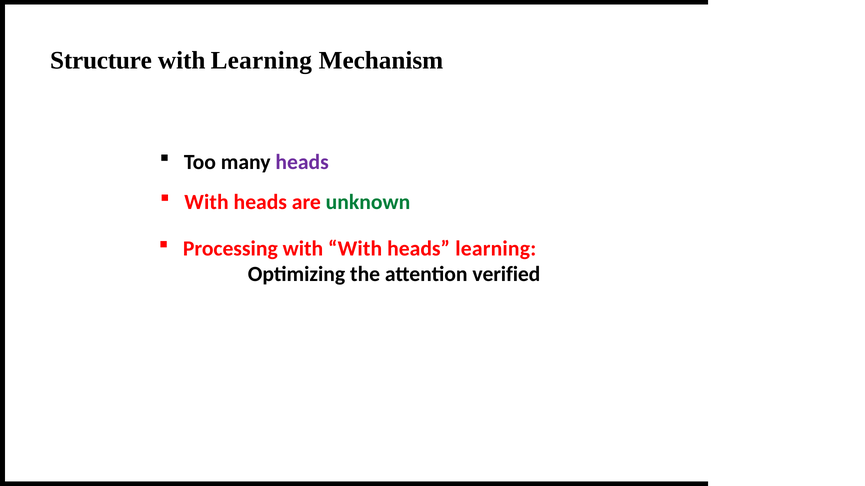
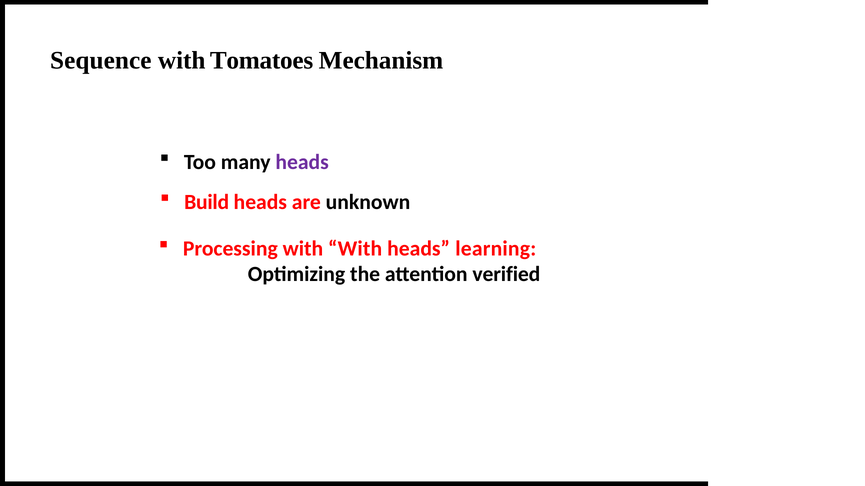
Structure: Structure -> Sequence
with Learning: Learning -> Tomatoes
With at (206, 203): With -> Build
unknown colour: green -> black
